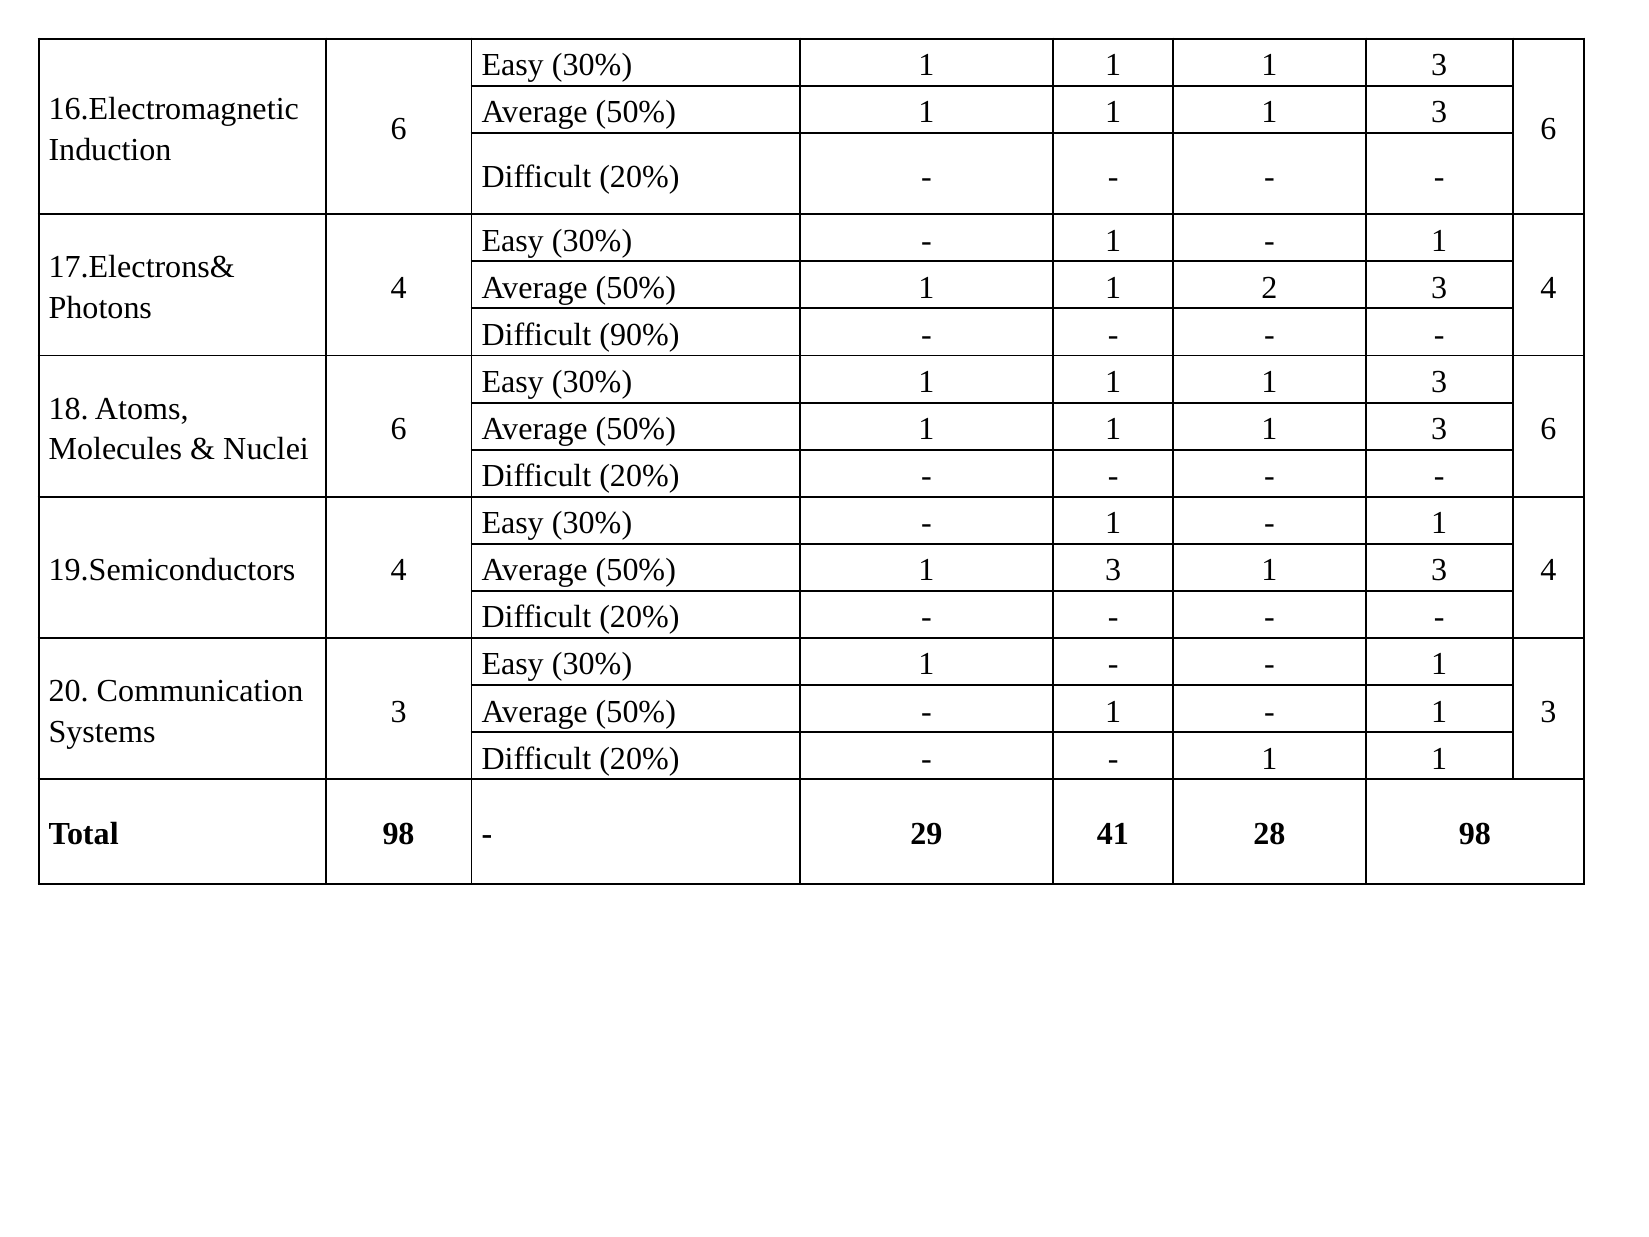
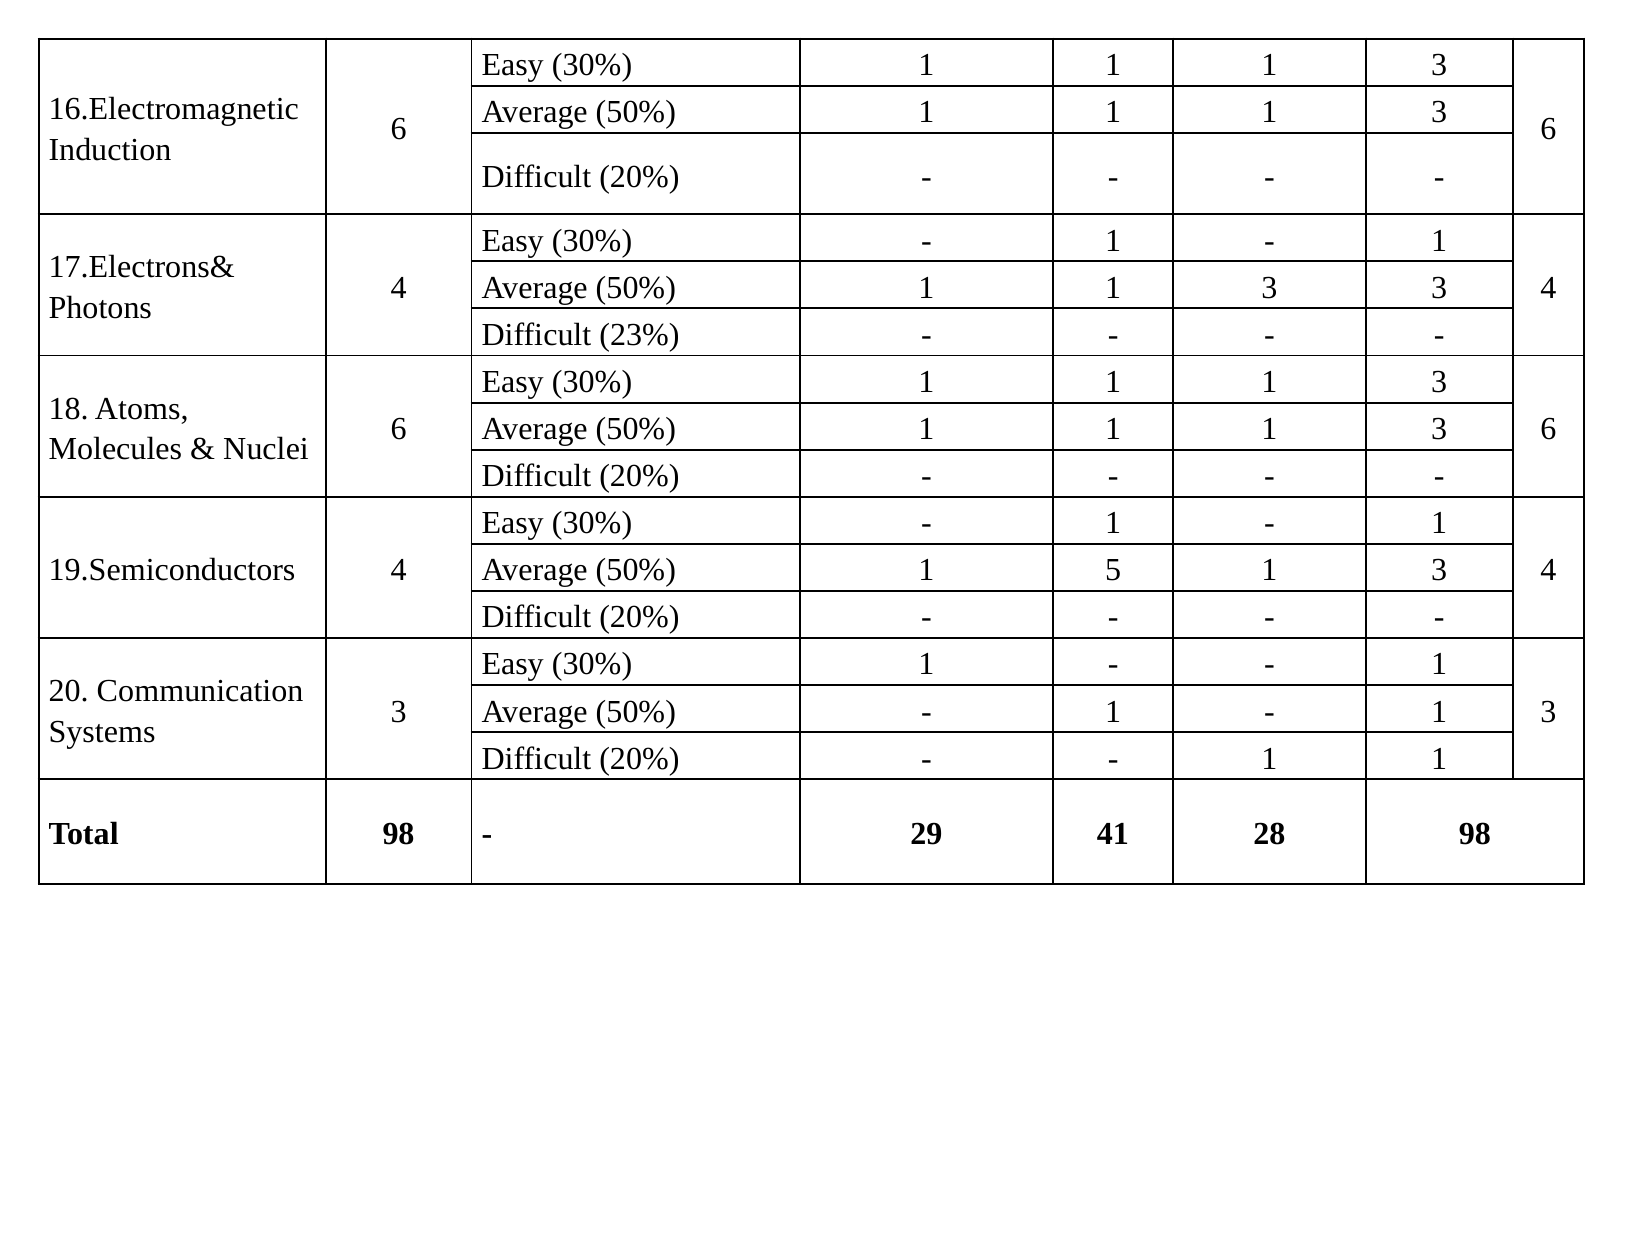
50% 1 1 2: 2 -> 3
90%: 90% -> 23%
50% 1 3: 3 -> 5
